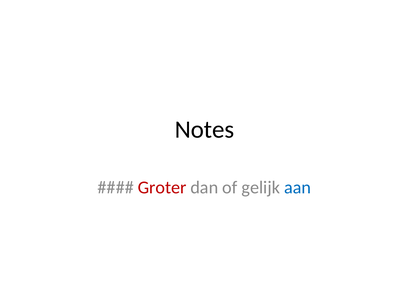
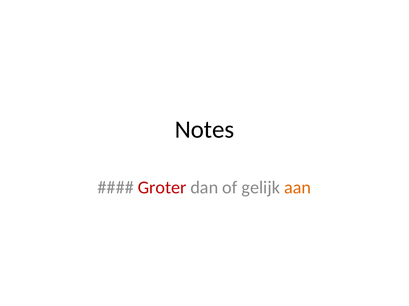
aan colour: blue -> orange
